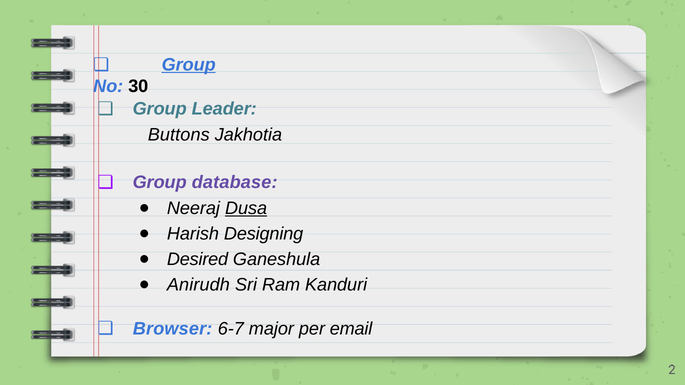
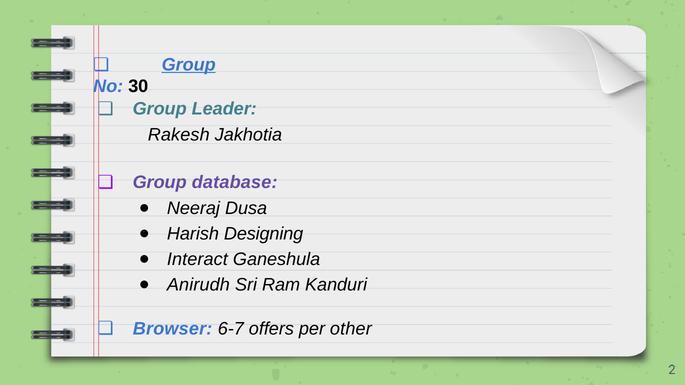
Buttons: Buttons -> Rakesh
Dusa underline: present -> none
Desired: Desired -> Interact
major: major -> offers
email: email -> other
